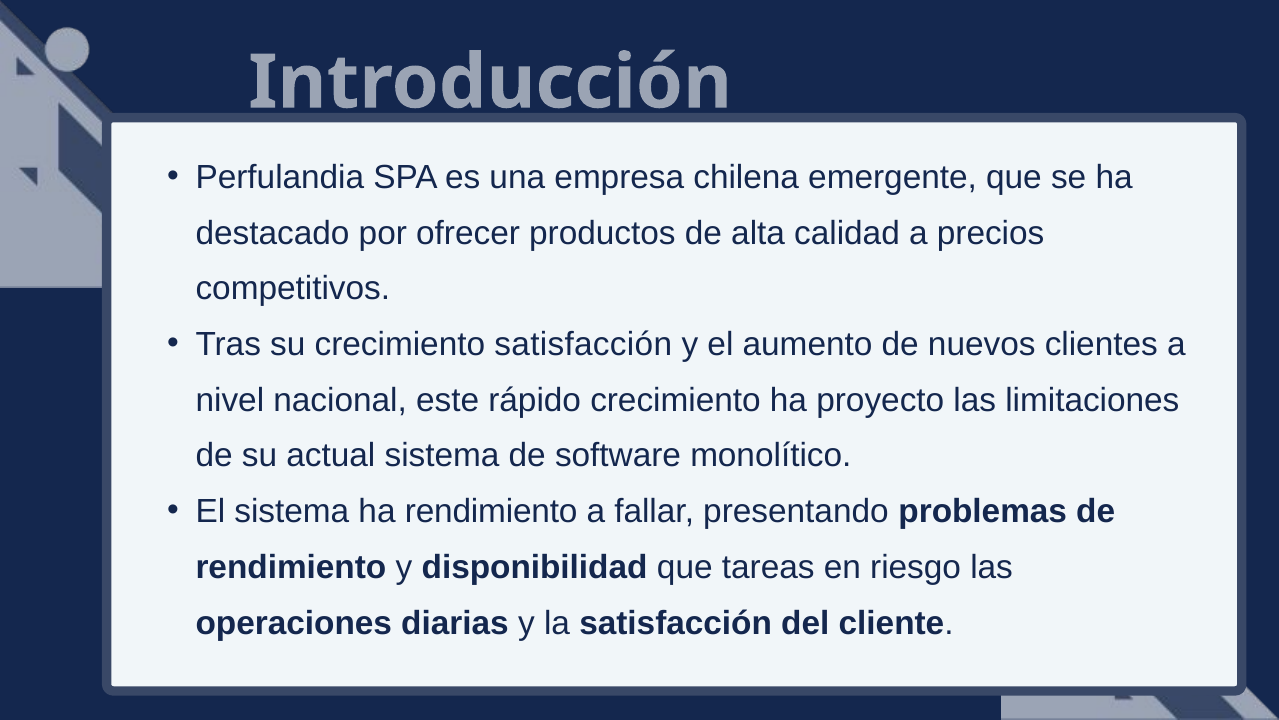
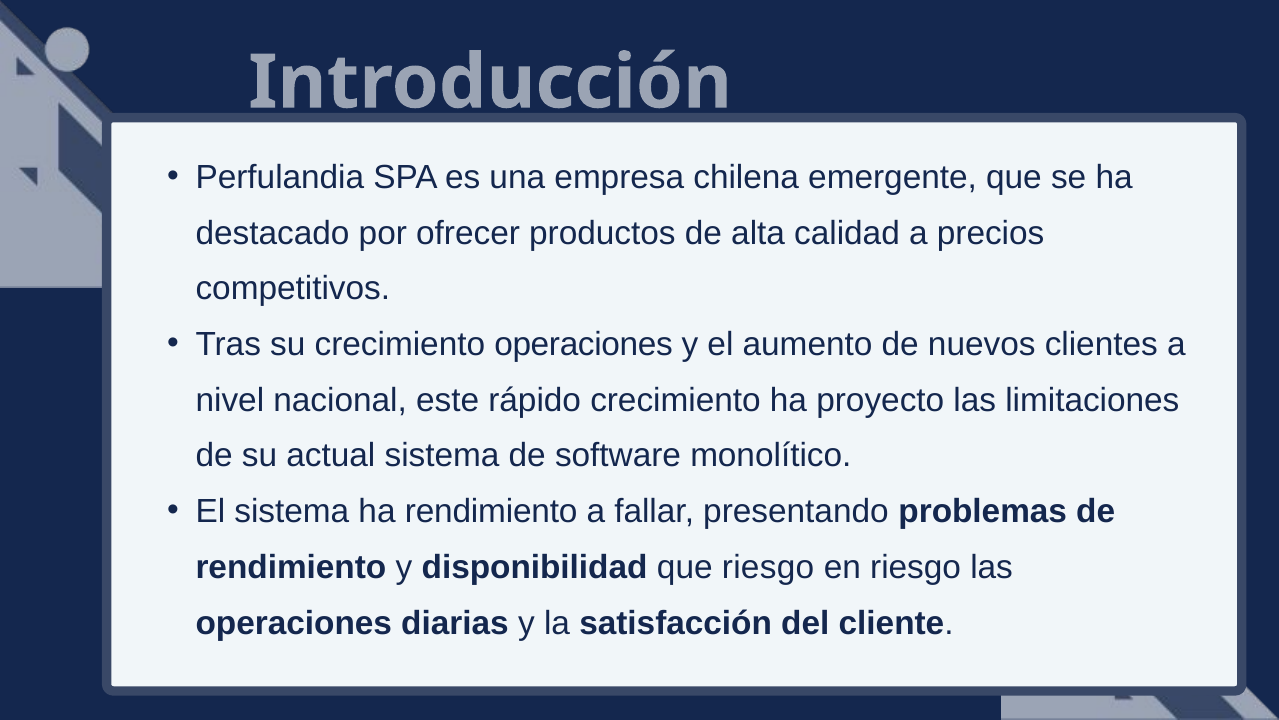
crecimiento satisfacción: satisfacción -> operaciones
que tareas: tareas -> riesgo
